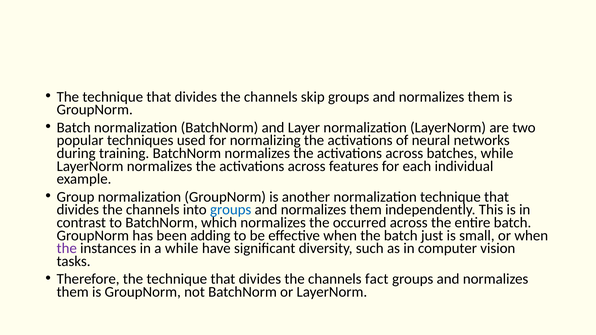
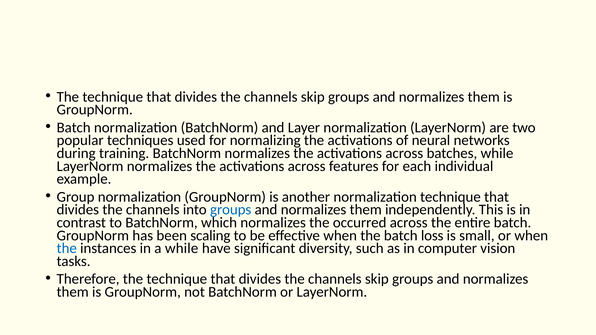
adding: adding -> scaling
just: just -> loss
the at (67, 248) colour: purple -> blue
fact at (377, 279): fact -> skip
